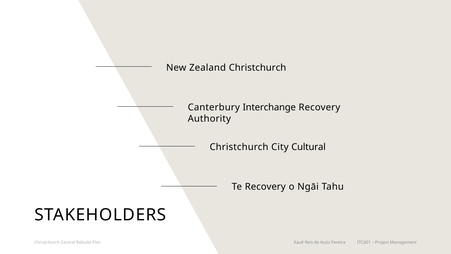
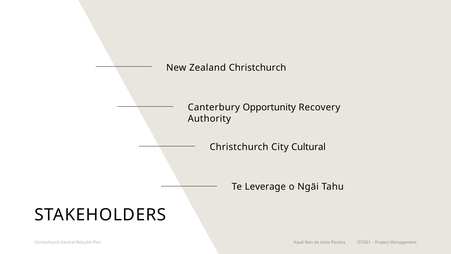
Interchange: Interchange -> Opportunity
Te Recovery: Recovery -> Leverage
